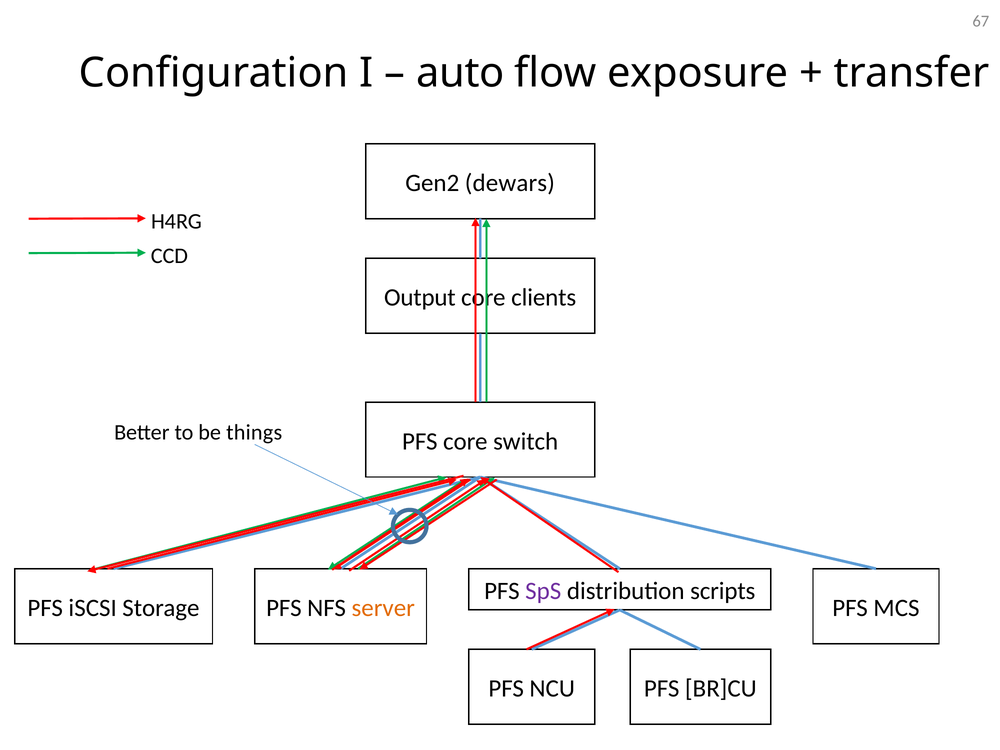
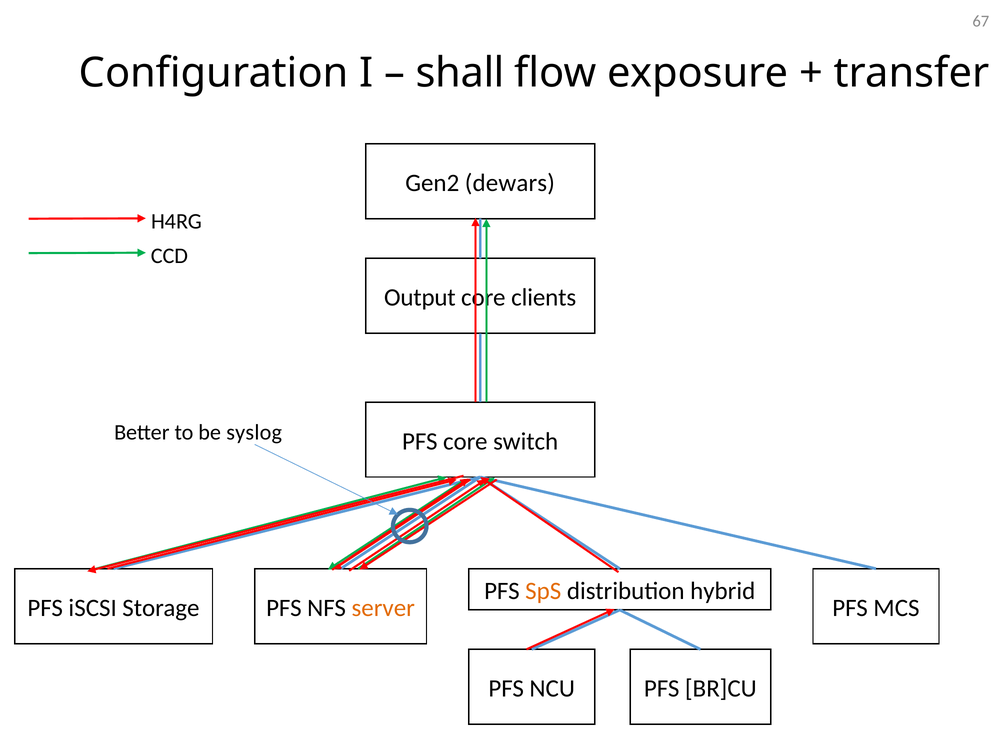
auto: auto -> shall
things: things -> syslog
SpS colour: purple -> orange
scripts: scripts -> hybrid
